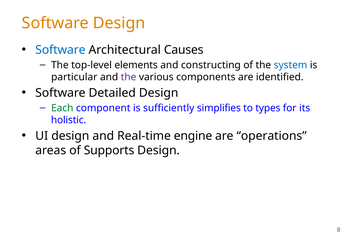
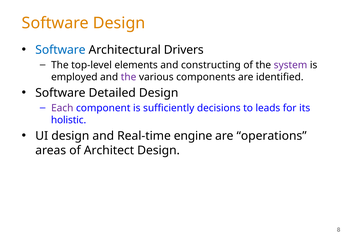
Causes: Causes -> Drivers
system colour: blue -> purple
particular: particular -> employed
Each colour: green -> purple
simplifies: simplifies -> decisions
types: types -> leads
Supports: Supports -> Architect
